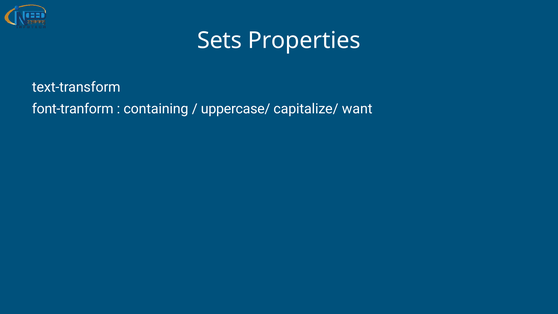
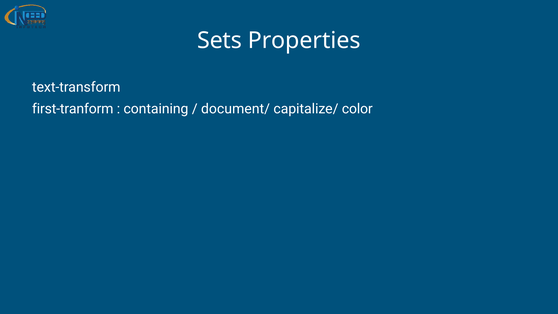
font-tranform: font-tranform -> first-tranform
uppercase/: uppercase/ -> document/
want: want -> color
